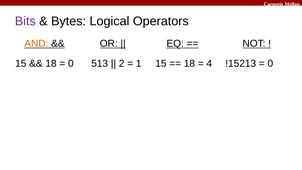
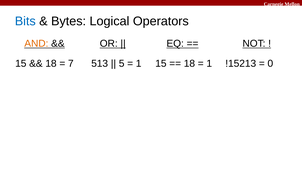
Bits colour: purple -> blue
0 at (71, 64): 0 -> 7
2: 2 -> 5
4 at (209, 64): 4 -> 1
